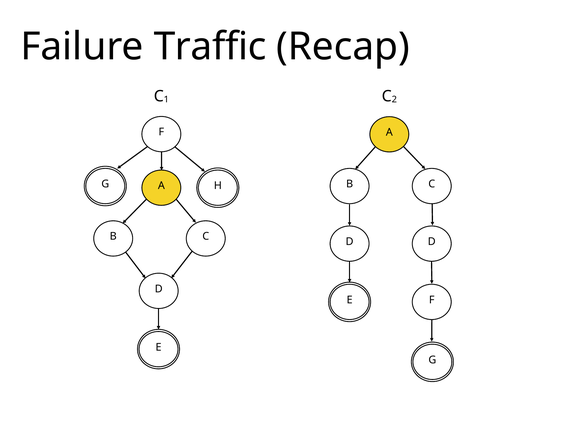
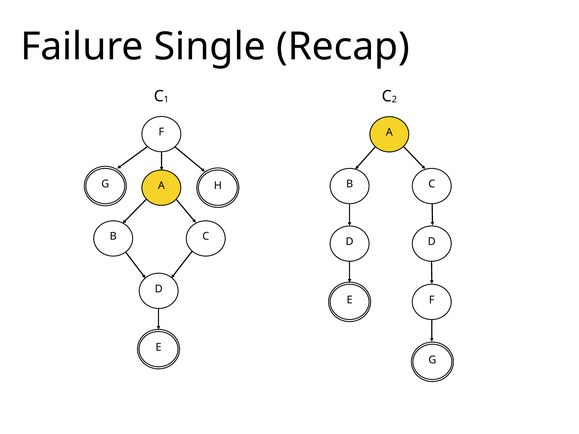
Traffic: Traffic -> Single
